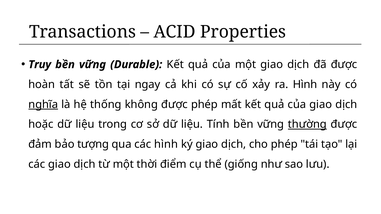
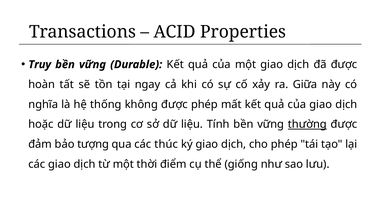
ra Hình: Hình -> Giữa
nghĩa underline: present -> none
các hình: hình -> thúc
